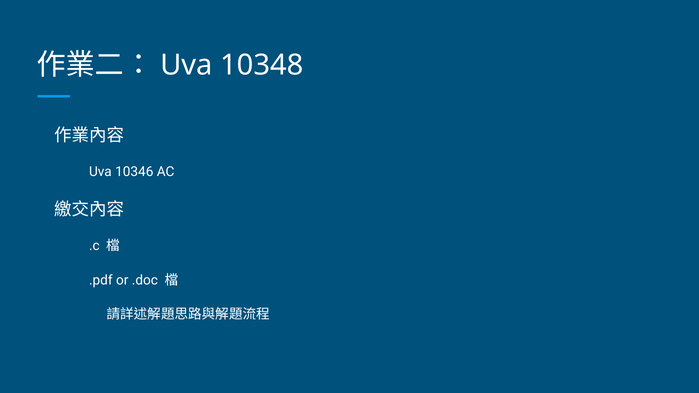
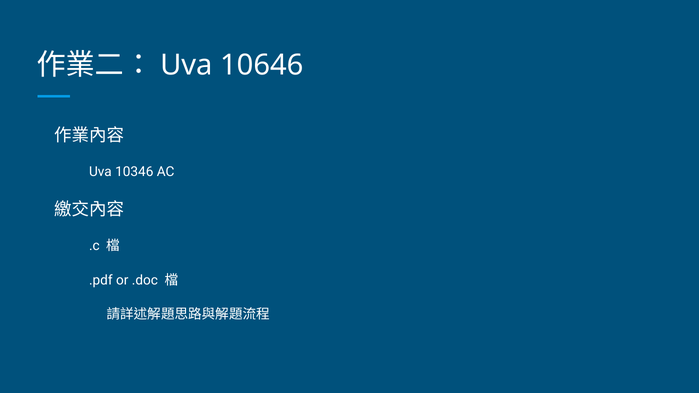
10348: 10348 -> 10646
